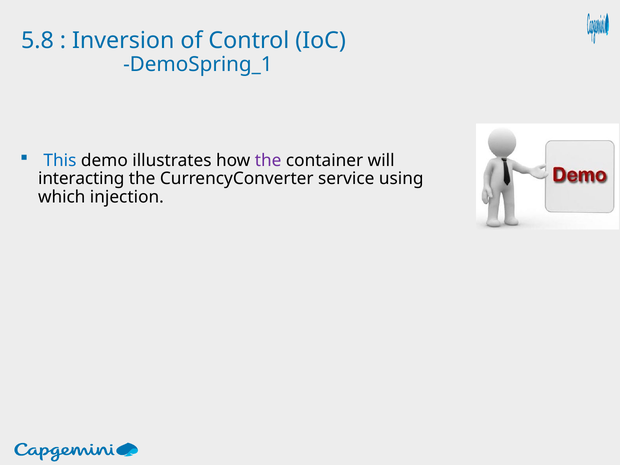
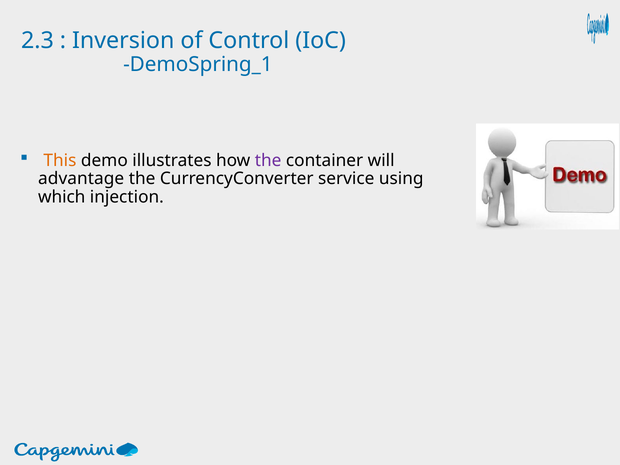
5.8: 5.8 -> 2.3
This colour: blue -> orange
interacting: interacting -> advantage
